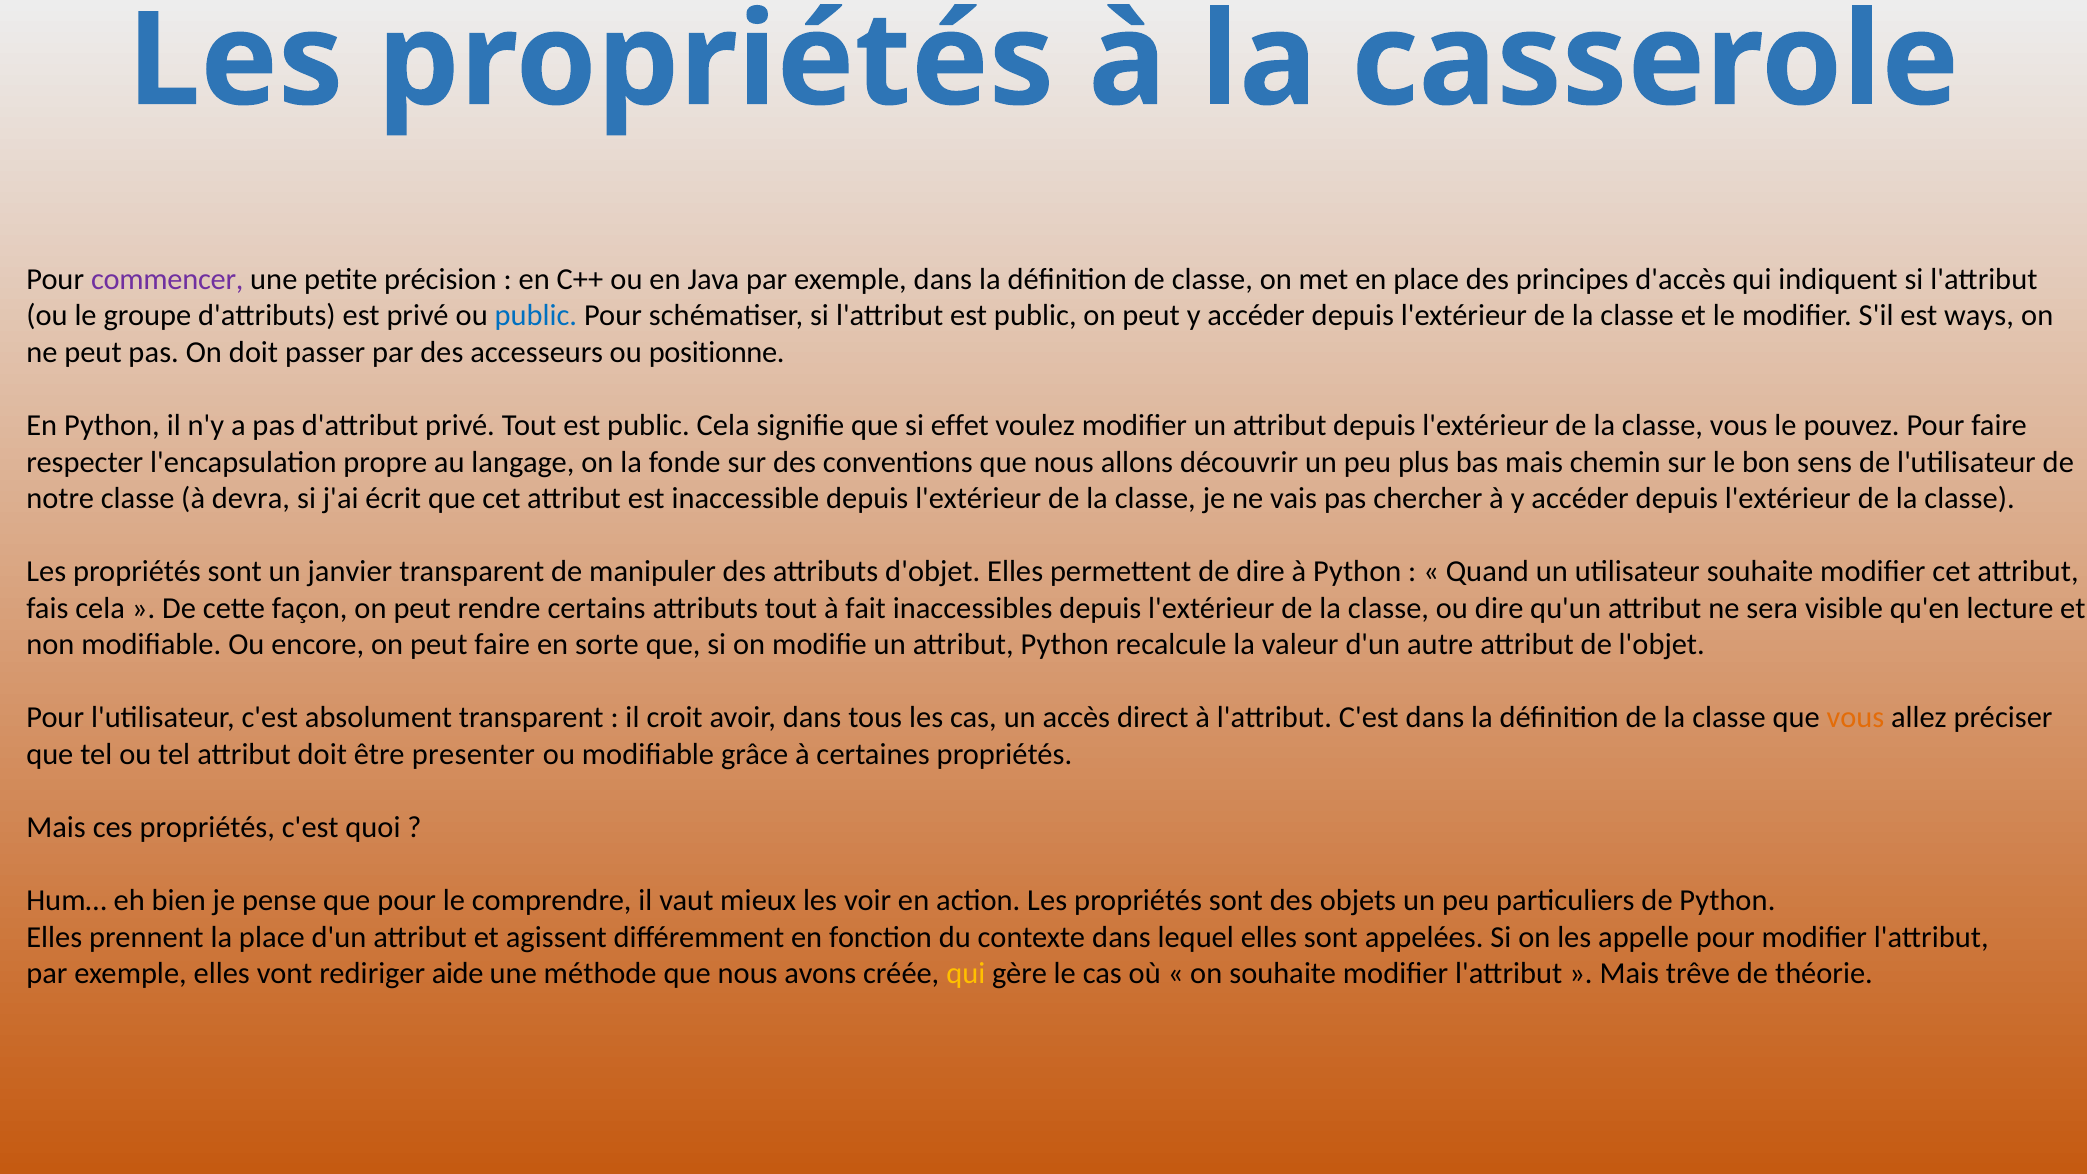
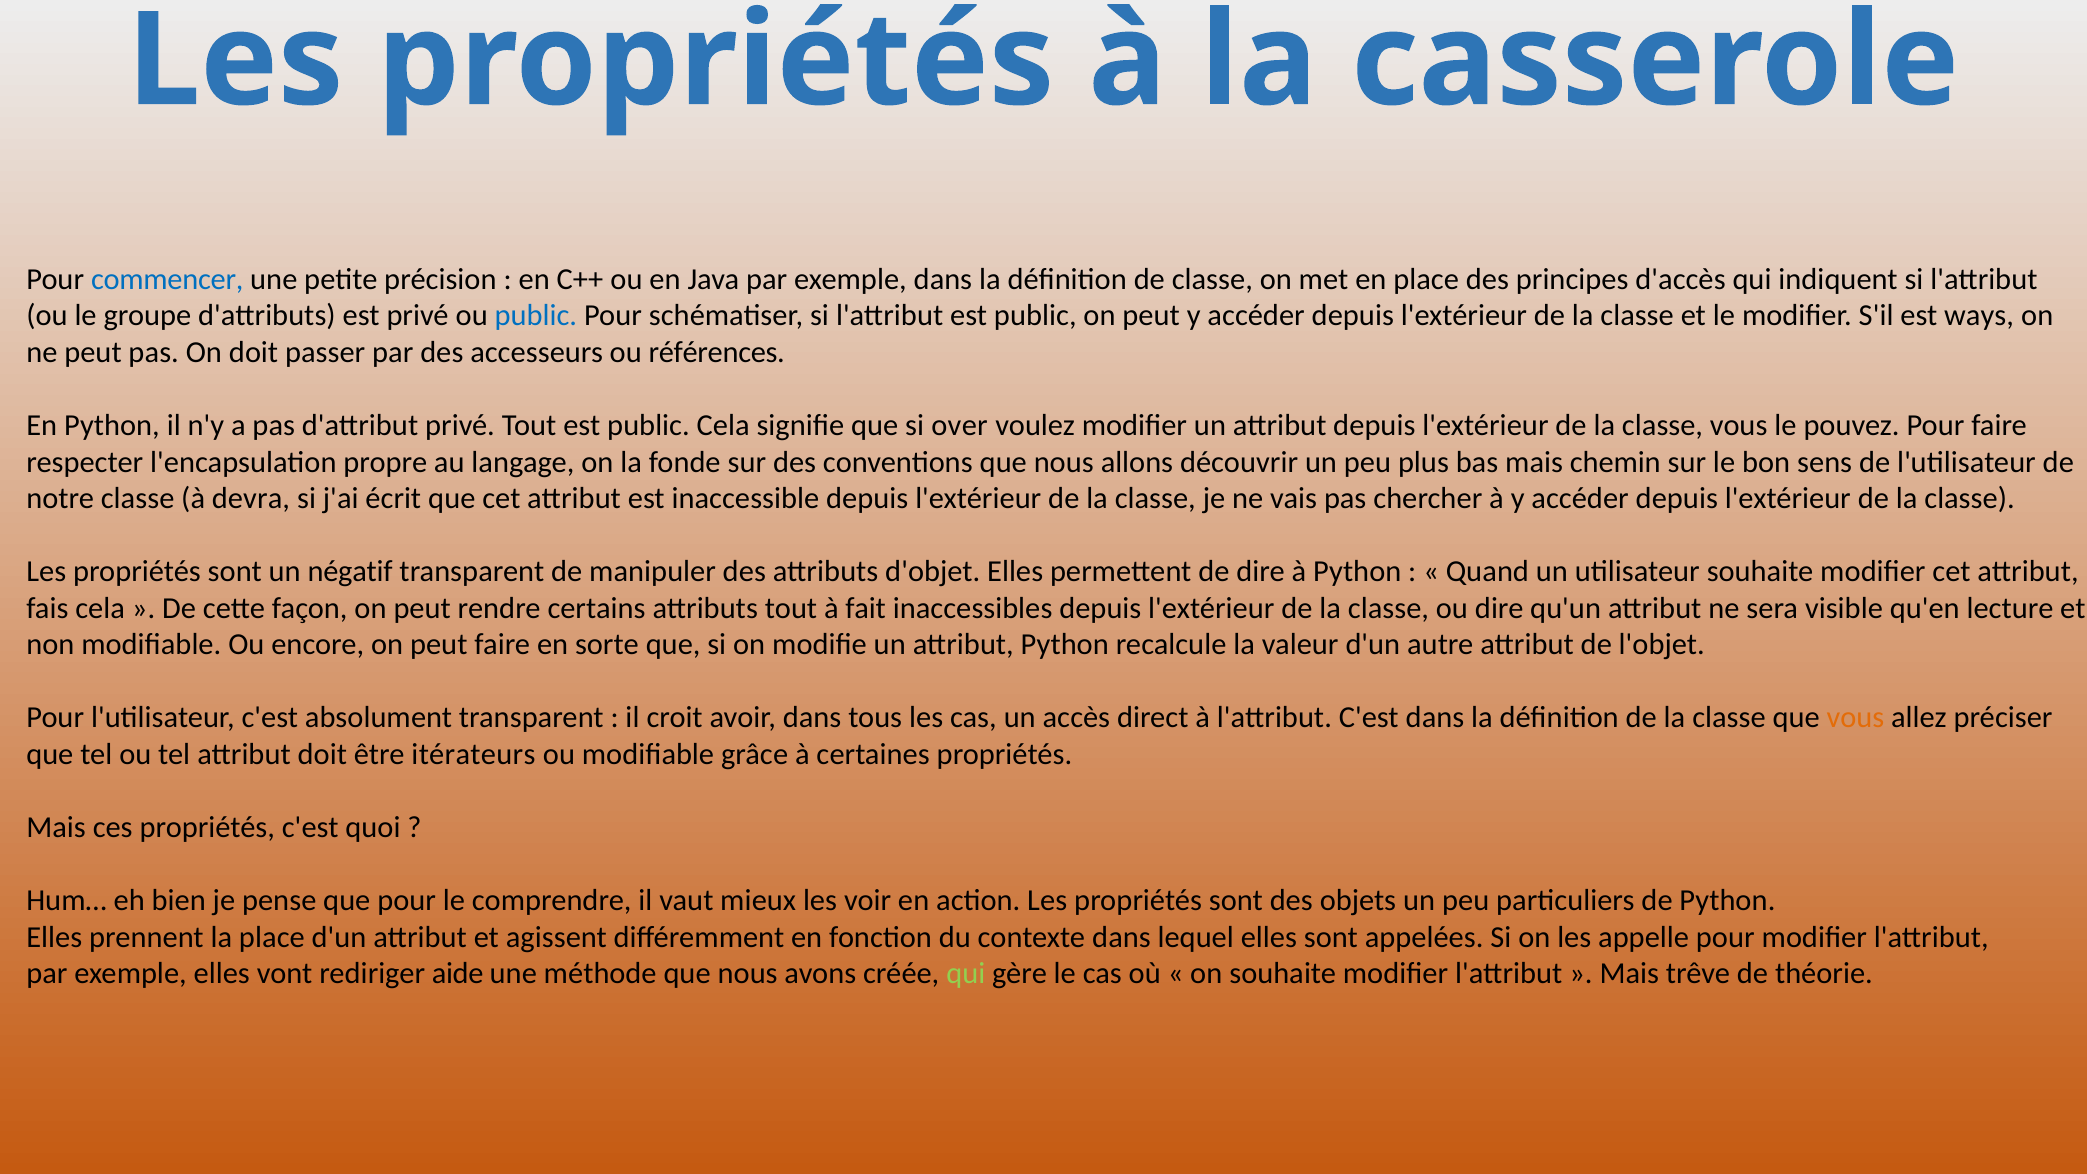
commencer colour: purple -> blue
positionne: positionne -> références
effet: effet -> over
janvier: janvier -> négatif
presenter: presenter -> itérateurs
qui at (966, 974) colour: yellow -> light green
